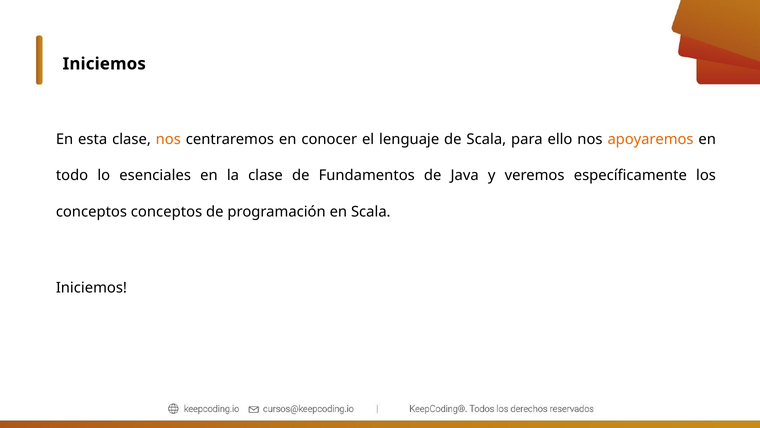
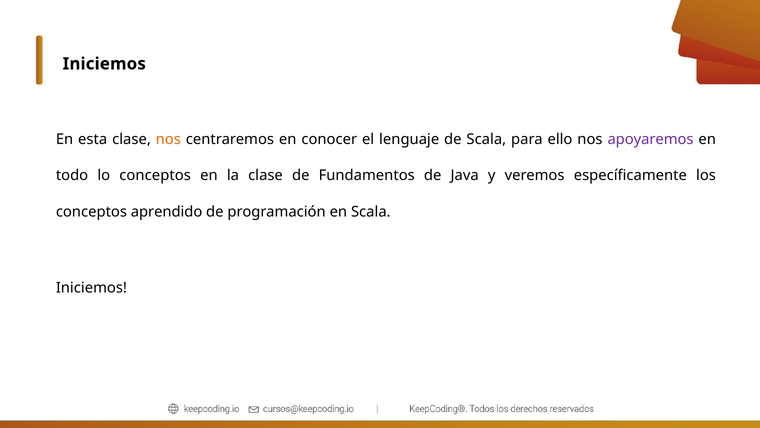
apoyaremos colour: orange -> purple
lo esenciales: esenciales -> conceptos
conceptos conceptos: conceptos -> aprendido
